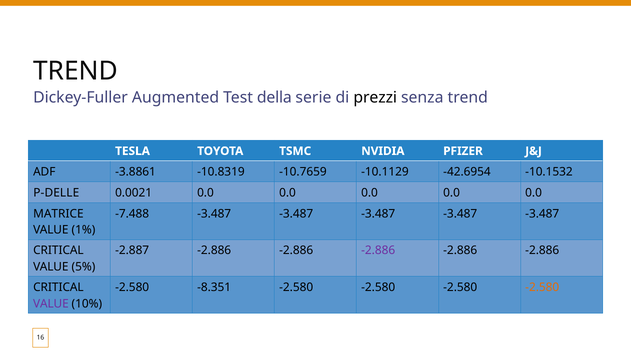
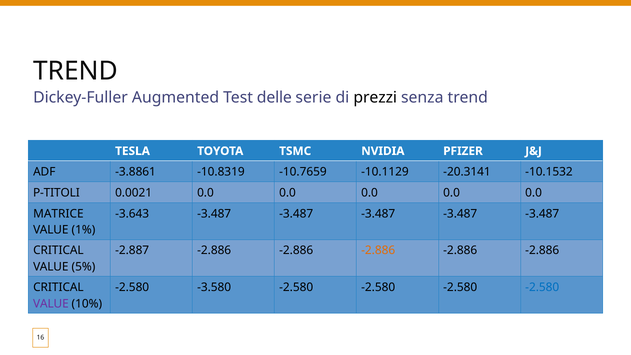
della: della -> delle
-42.6954: -42.6954 -> -20.3141
P-DELLE: P-DELLE -> P-TITOLI
-7.488: -7.488 -> -3.643
-2.886 at (378, 251) colour: purple -> orange
-8.351: -8.351 -> -3.580
-2.580 at (542, 287) colour: orange -> blue
